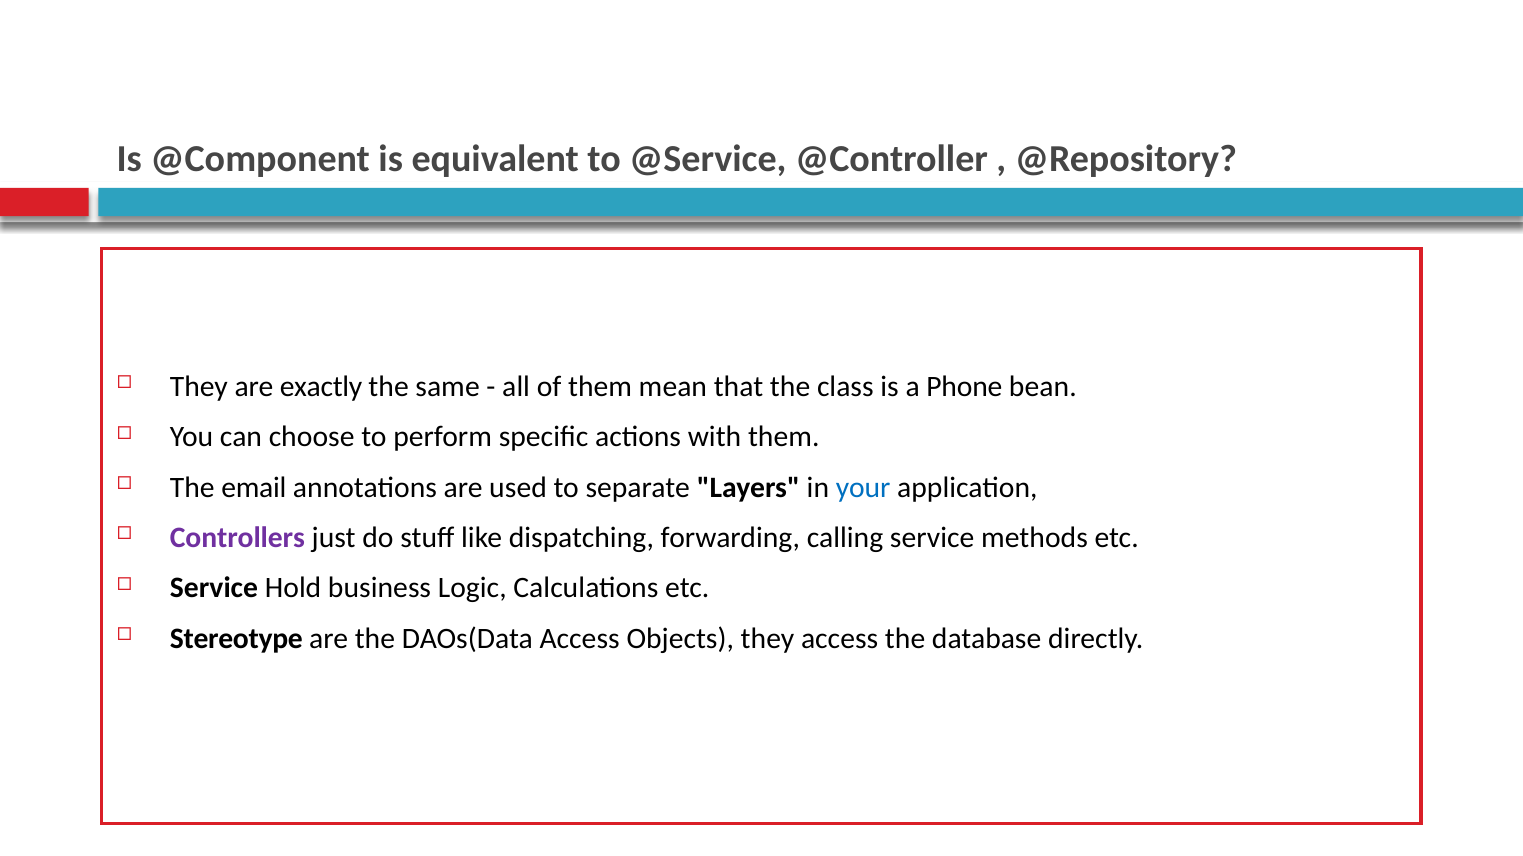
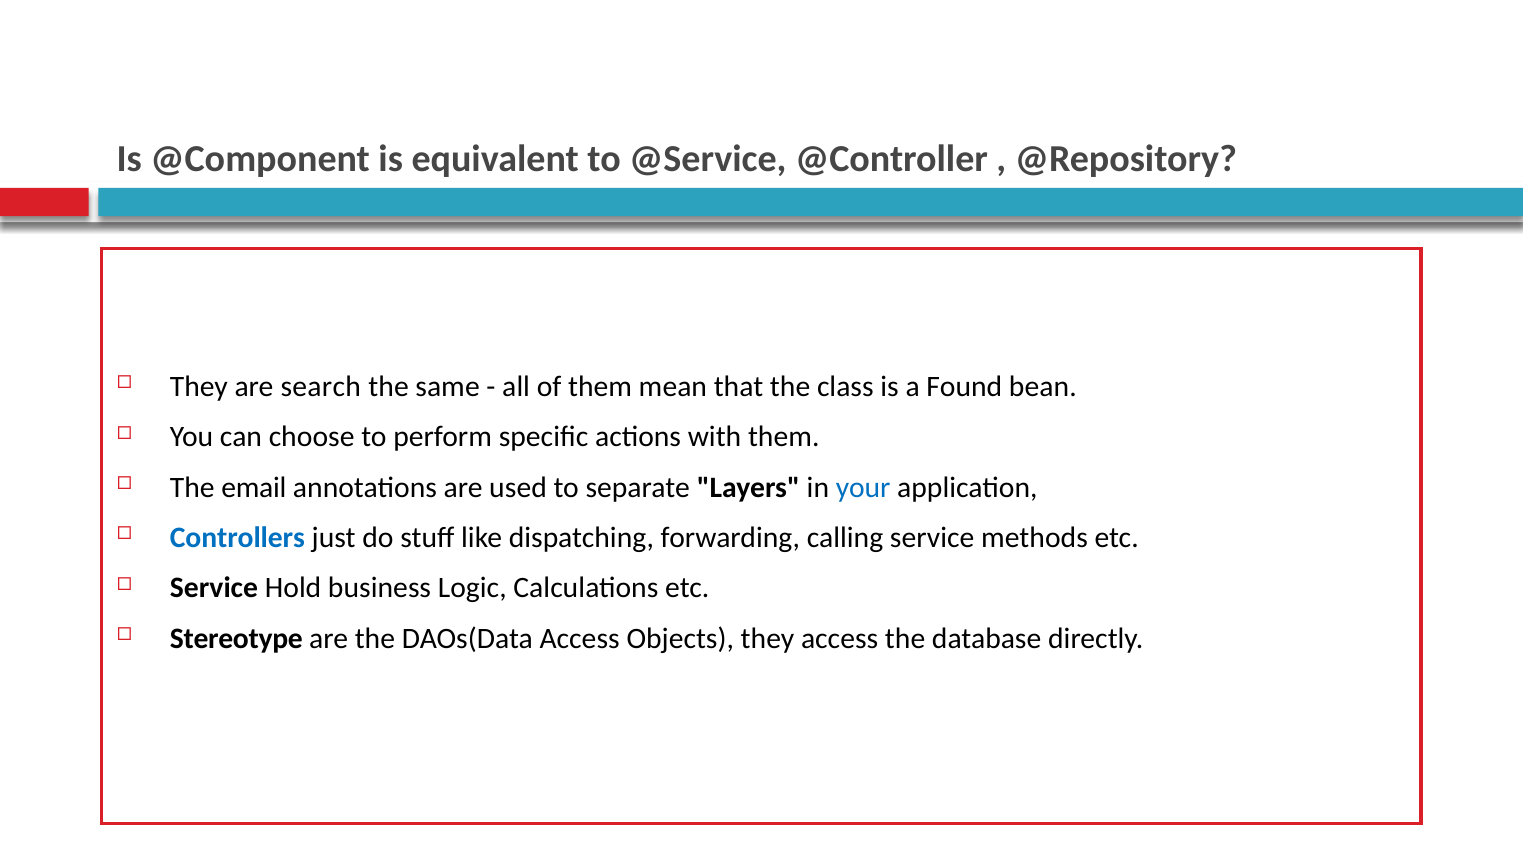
exactly: exactly -> search
Phone: Phone -> Found
Controllers colour: purple -> blue
